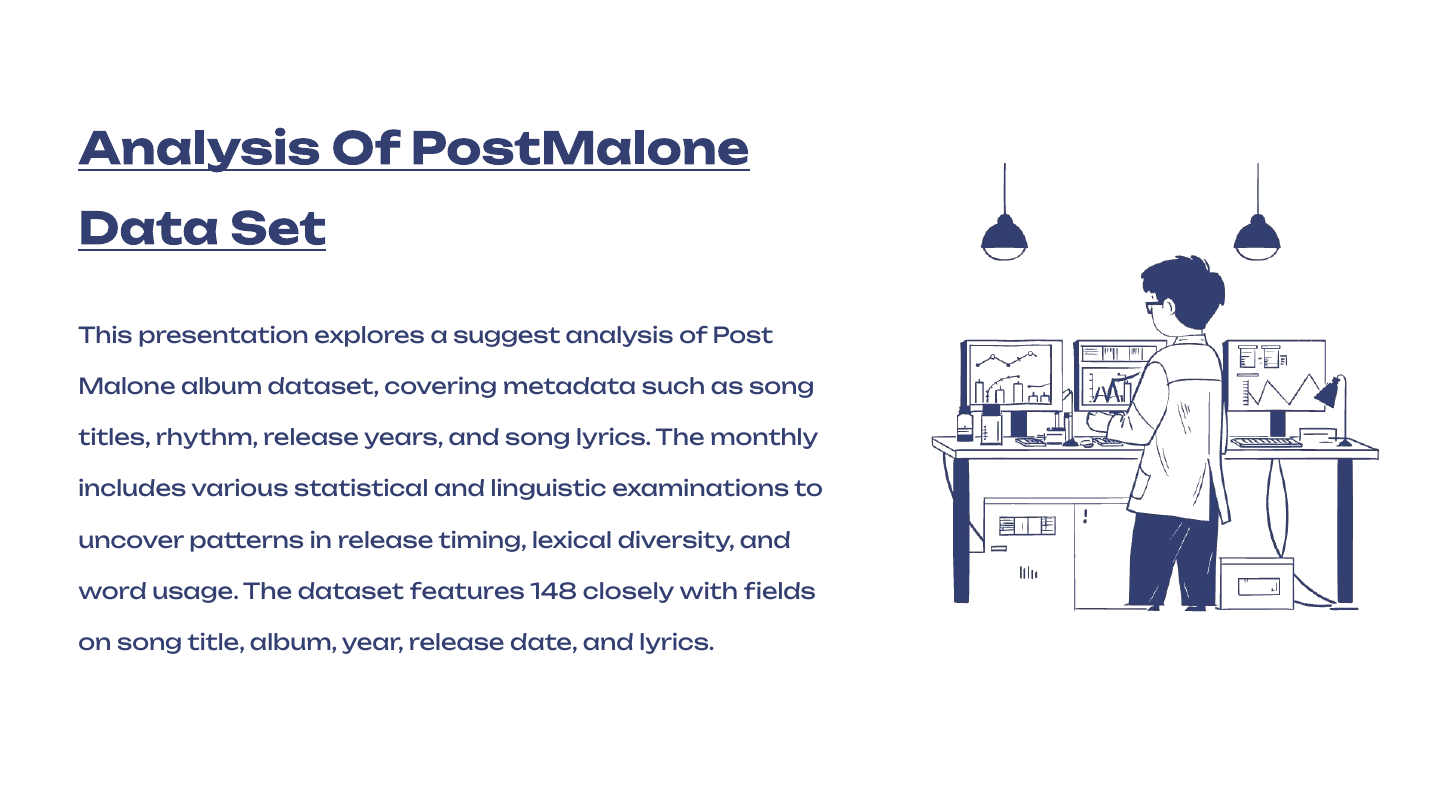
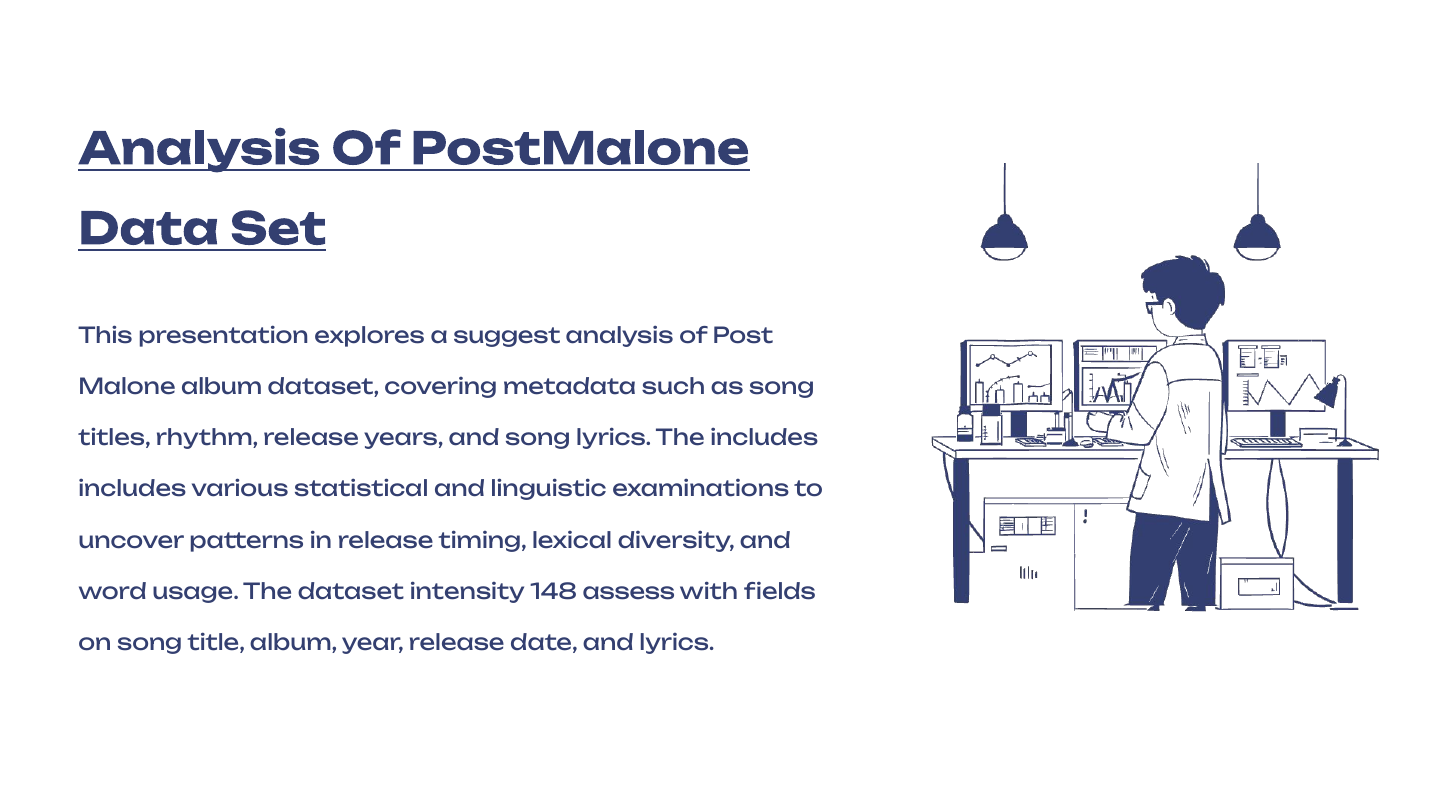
The monthly: monthly -> includes
features: features -> intensity
closely: closely -> assess
